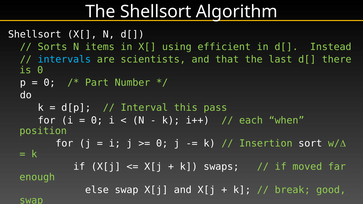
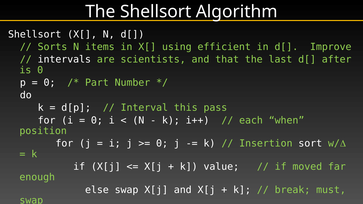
Instead: Instead -> Improve
intervals colour: light blue -> white
there: there -> after
swaps: swaps -> value
good: good -> must
